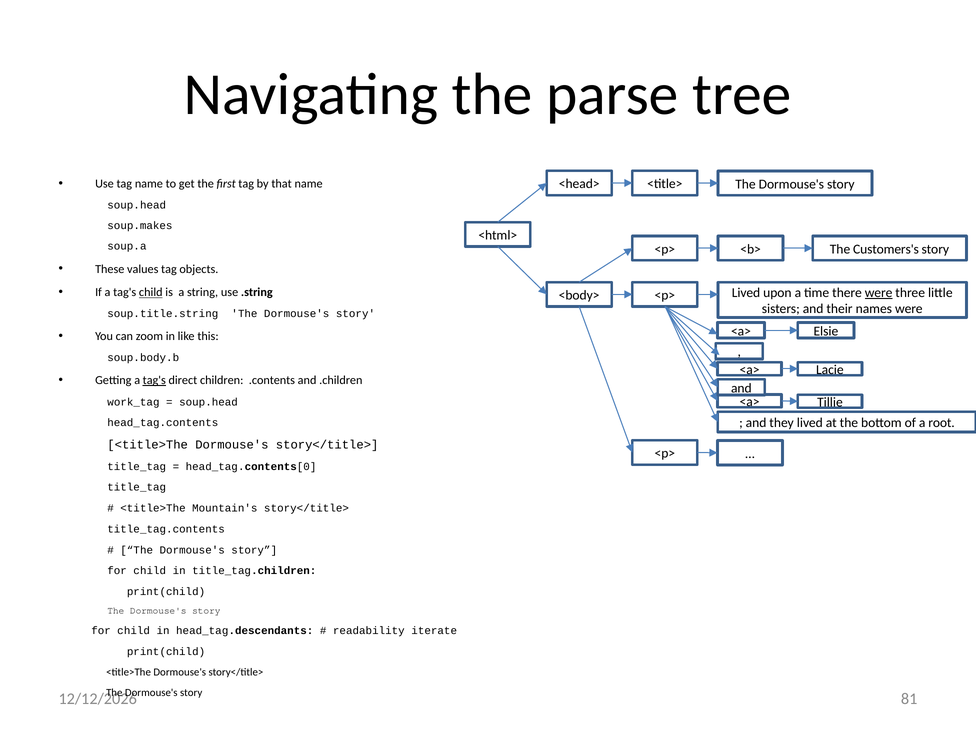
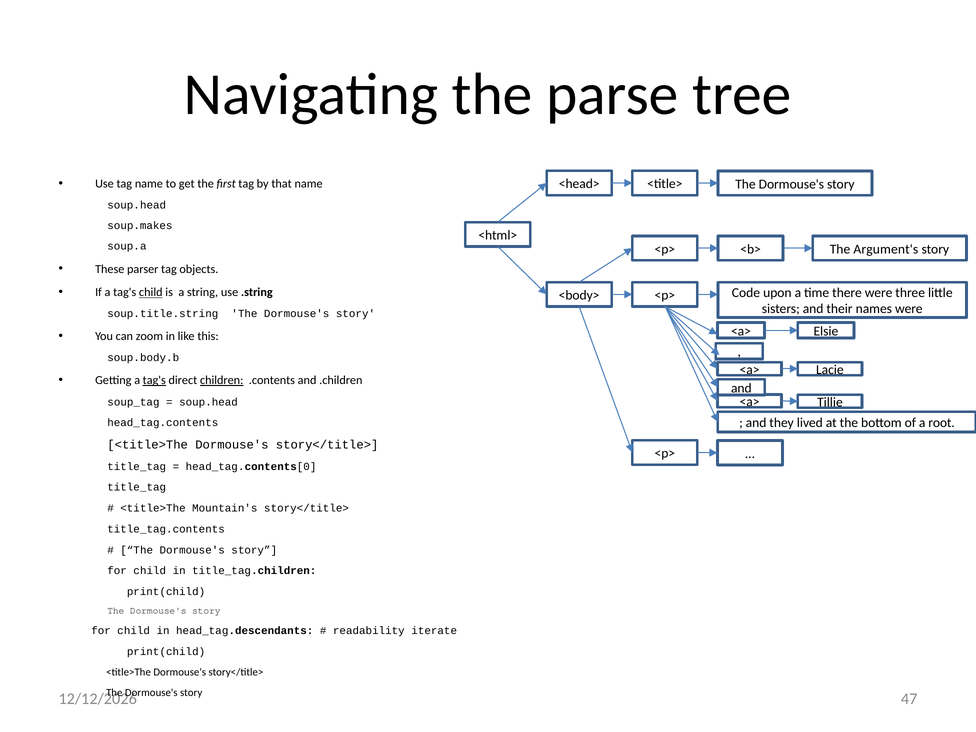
Customers's: Customers's -> Argument's
values: values -> parser
Lived at (746, 293): Lived -> Code
were at (879, 293) underline: present -> none
children underline: none -> present
work_tag: work_tag -> soup_tag
81: 81 -> 47
